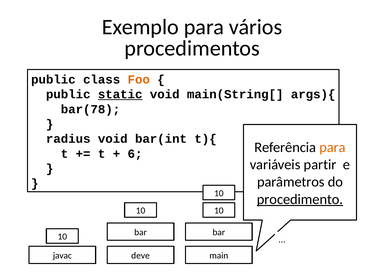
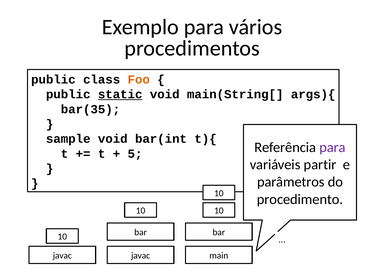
bar(78: bar(78 -> bar(35
radius: radius -> sample
para at (332, 147) colour: orange -> purple
6: 6 -> 5
procedimento underline: present -> none
deve at (141, 256): deve -> javac
